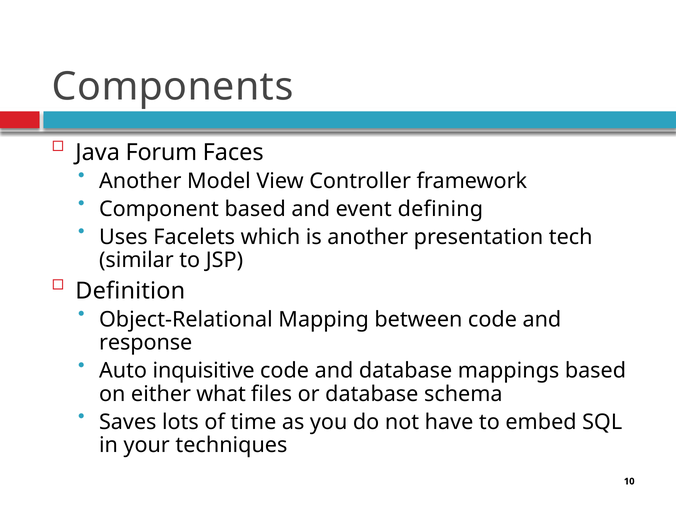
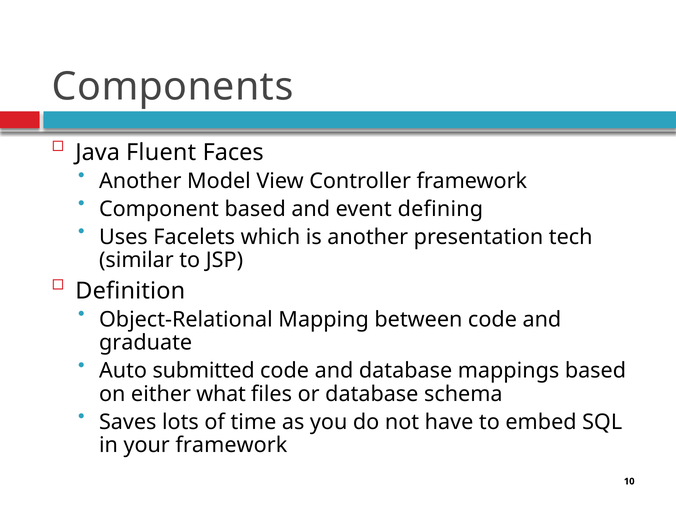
Forum: Forum -> Fluent
response: response -> graduate
inquisitive: inquisitive -> submitted
your techniques: techniques -> framework
